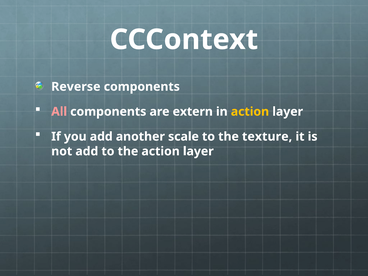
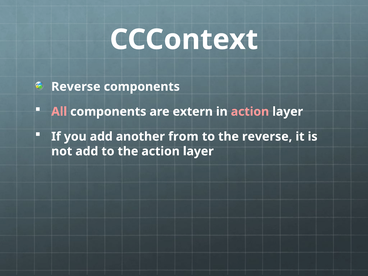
action at (250, 112) colour: yellow -> pink
scale: scale -> from
the texture: texture -> reverse
